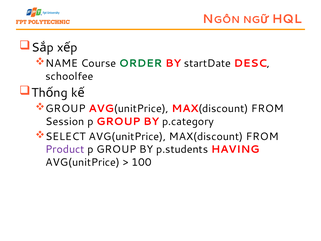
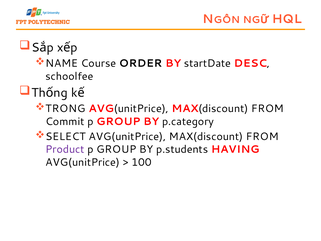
ORDER colour: green -> black
GROUP at (65, 109): GROUP -> TRONG
Session: Session -> Commit
